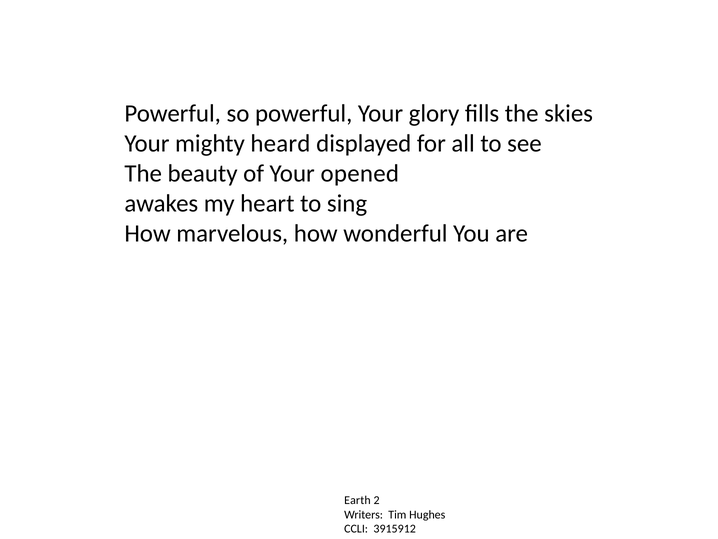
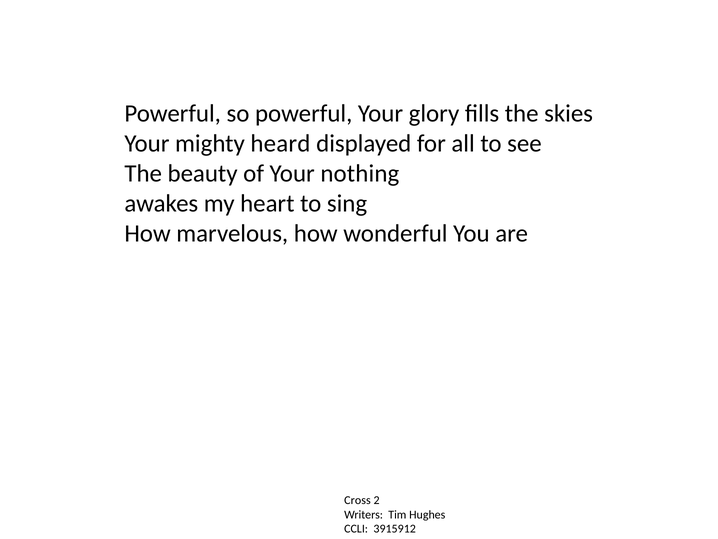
opened: opened -> nothing
Earth: Earth -> Cross
